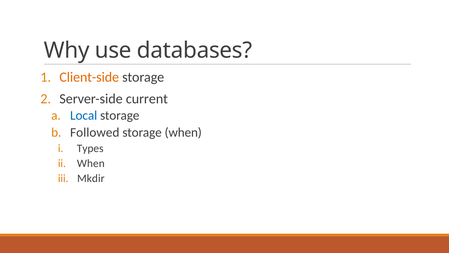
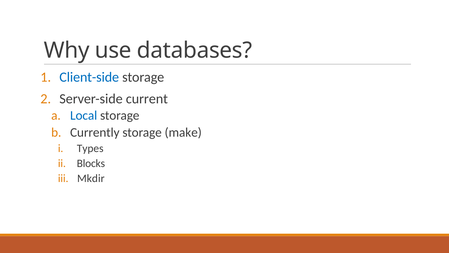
Client-side colour: orange -> blue
Followed: Followed -> Currently
storage when: when -> make
When at (91, 163): When -> Blocks
